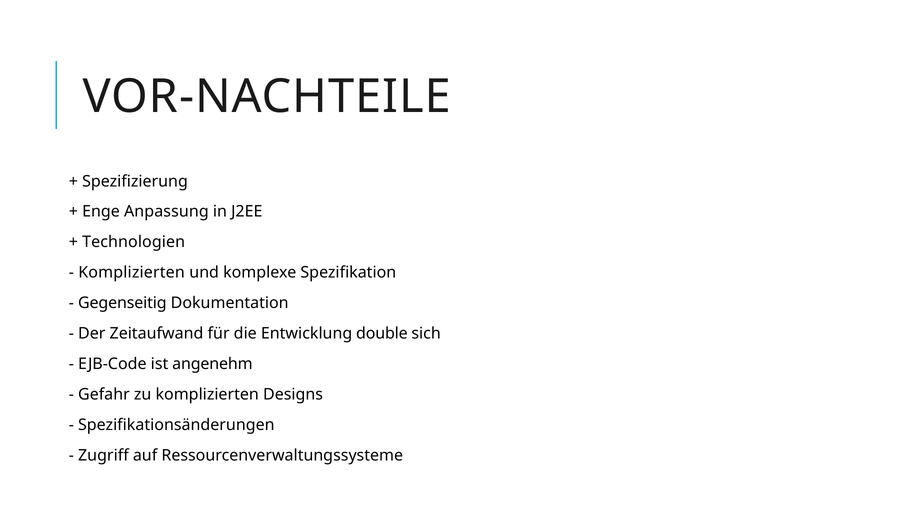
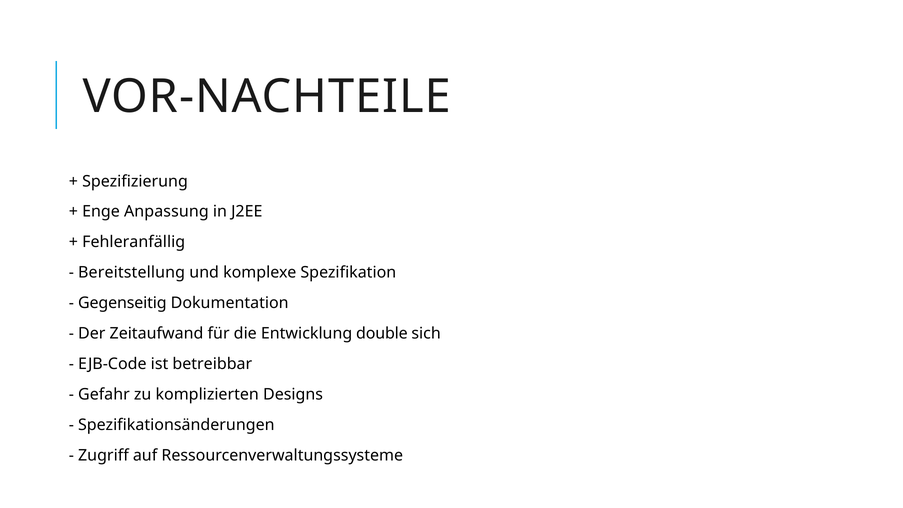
Technologien: Technologien -> Fehleranfällig
Komplizierten at (132, 273): Komplizierten -> Bereitstellung
angenehm: angenehm -> betreibbar
